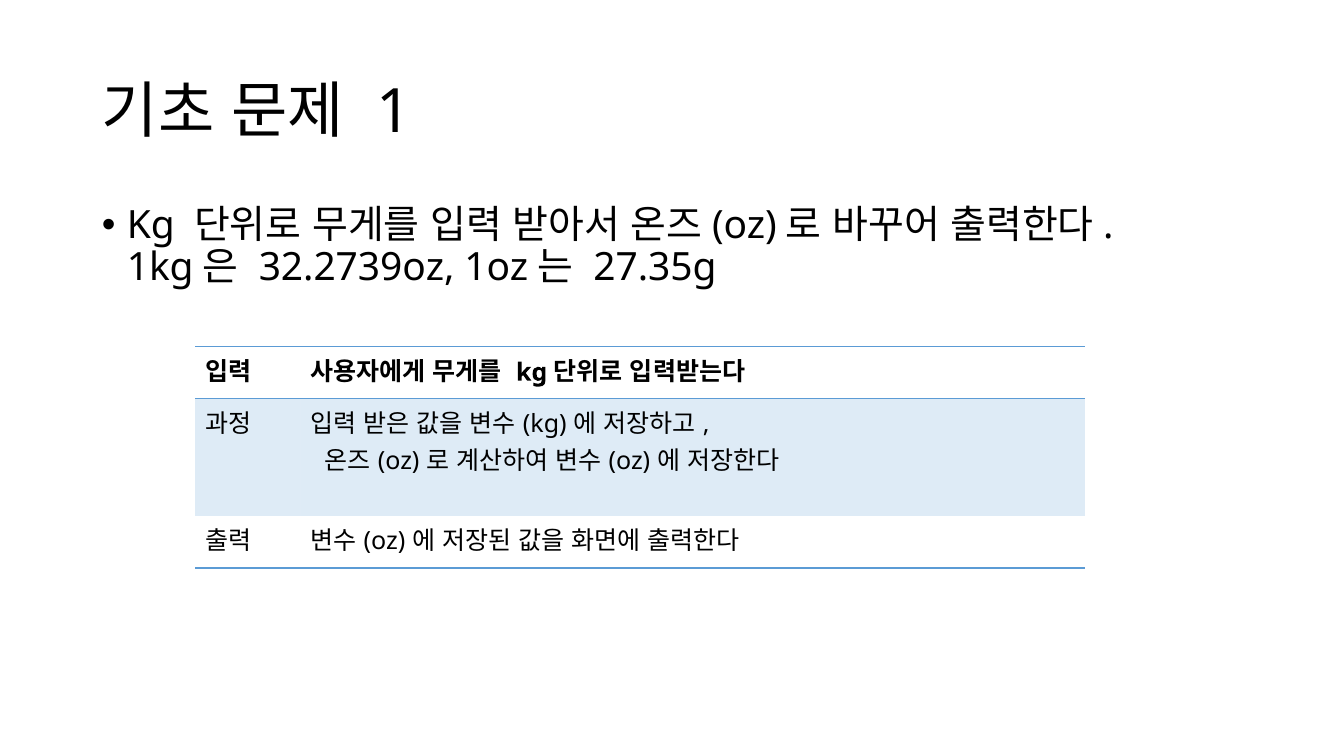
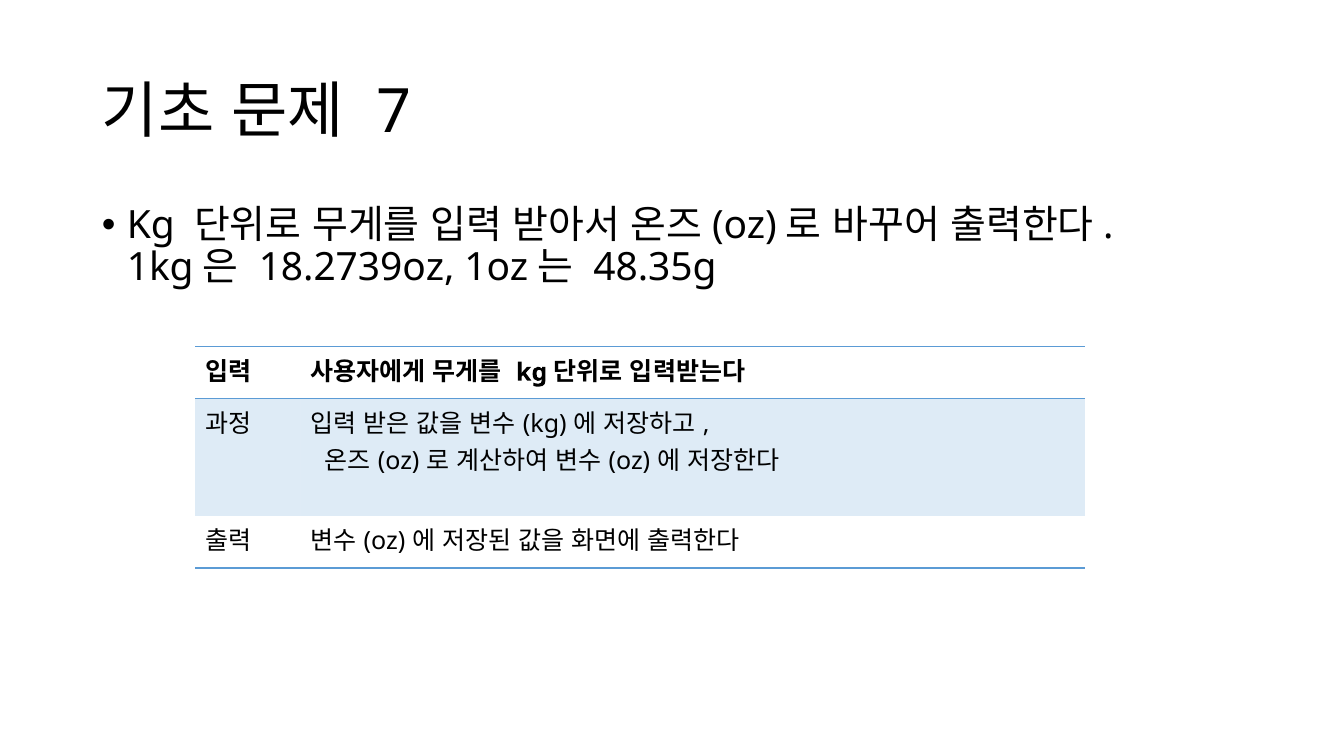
1: 1 -> 7
32.2739oz: 32.2739oz -> 18.2739oz
27.35g: 27.35g -> 48.35g
